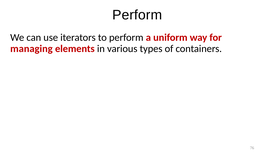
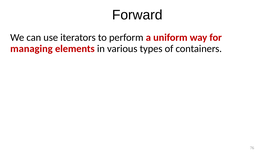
Perform at (137, 15): Perform -> Forward
